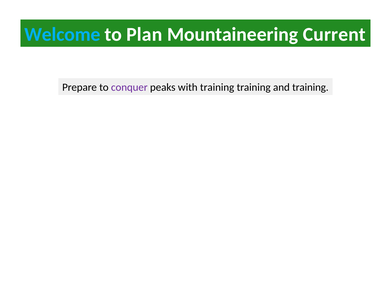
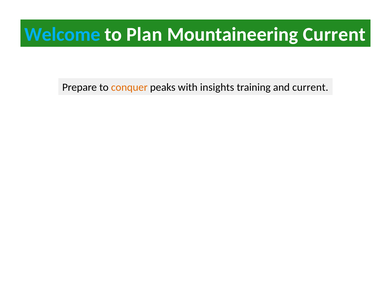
conquer colour: purple -> orange
with training: training -> insights
and training: training -> current
